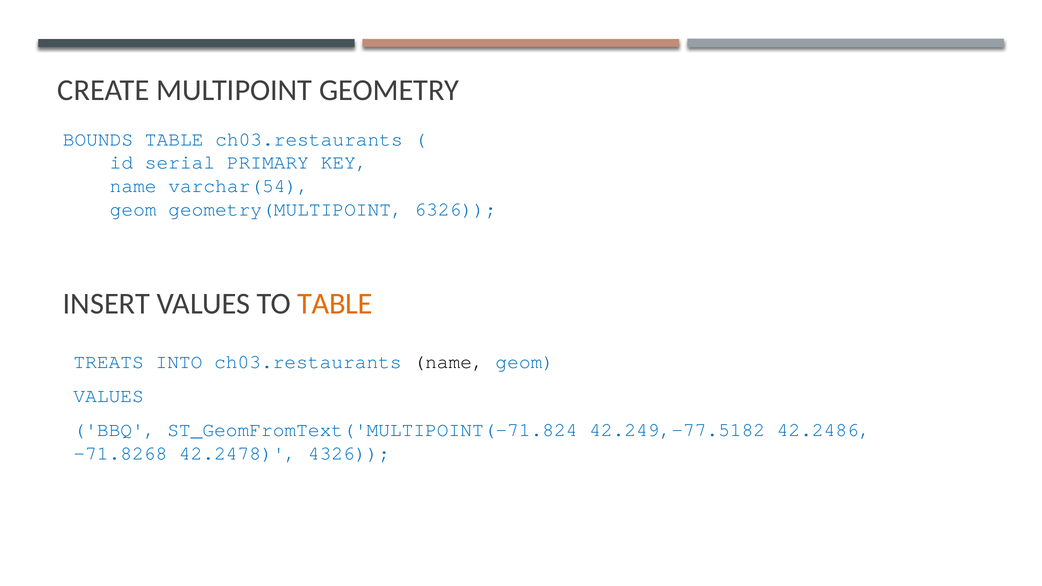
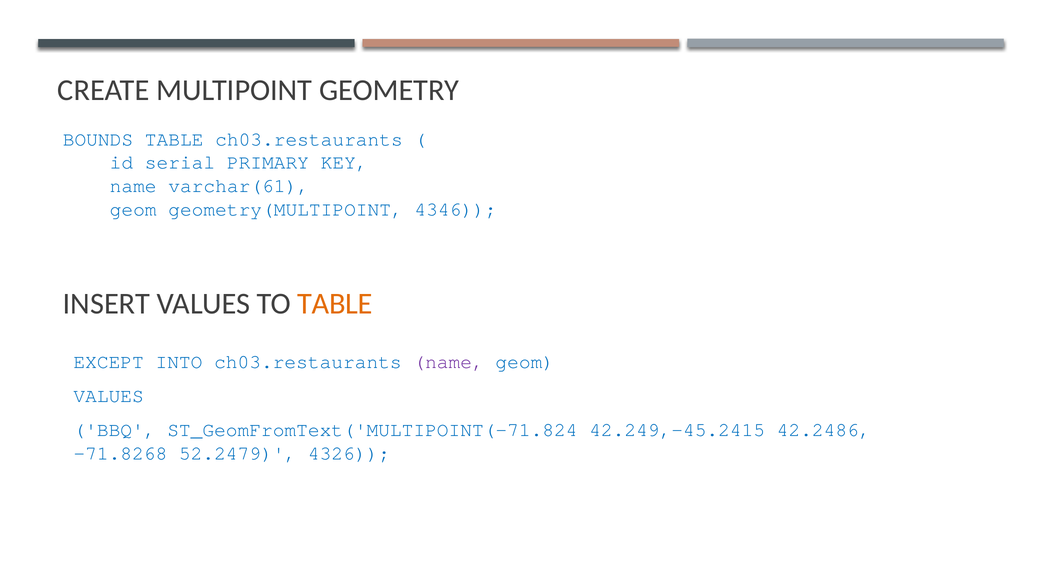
varchar(54: varchar(54 -> varchar(61
6326: 6326 -> 4346
TREATS: TREATS -> EXCEPT
name at (449, 362) colour: black -> purple
42.249,-77.5182: 42.249,-77.5182 -> 42.249,-45.2415
42.2478: 42.2478 -> 52.2479
